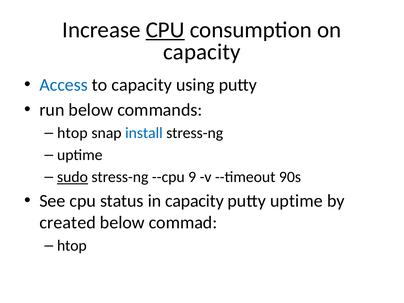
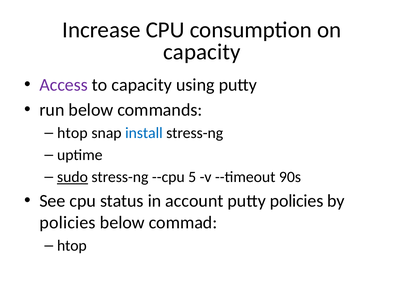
CPU at (165, 30) underline: present -> none
Access colour: blue -> purple
9: 9 -> 5
in capacity: capacity -> account
putty uptime: uptime -> policies
created at (68, 223): created -> policies
